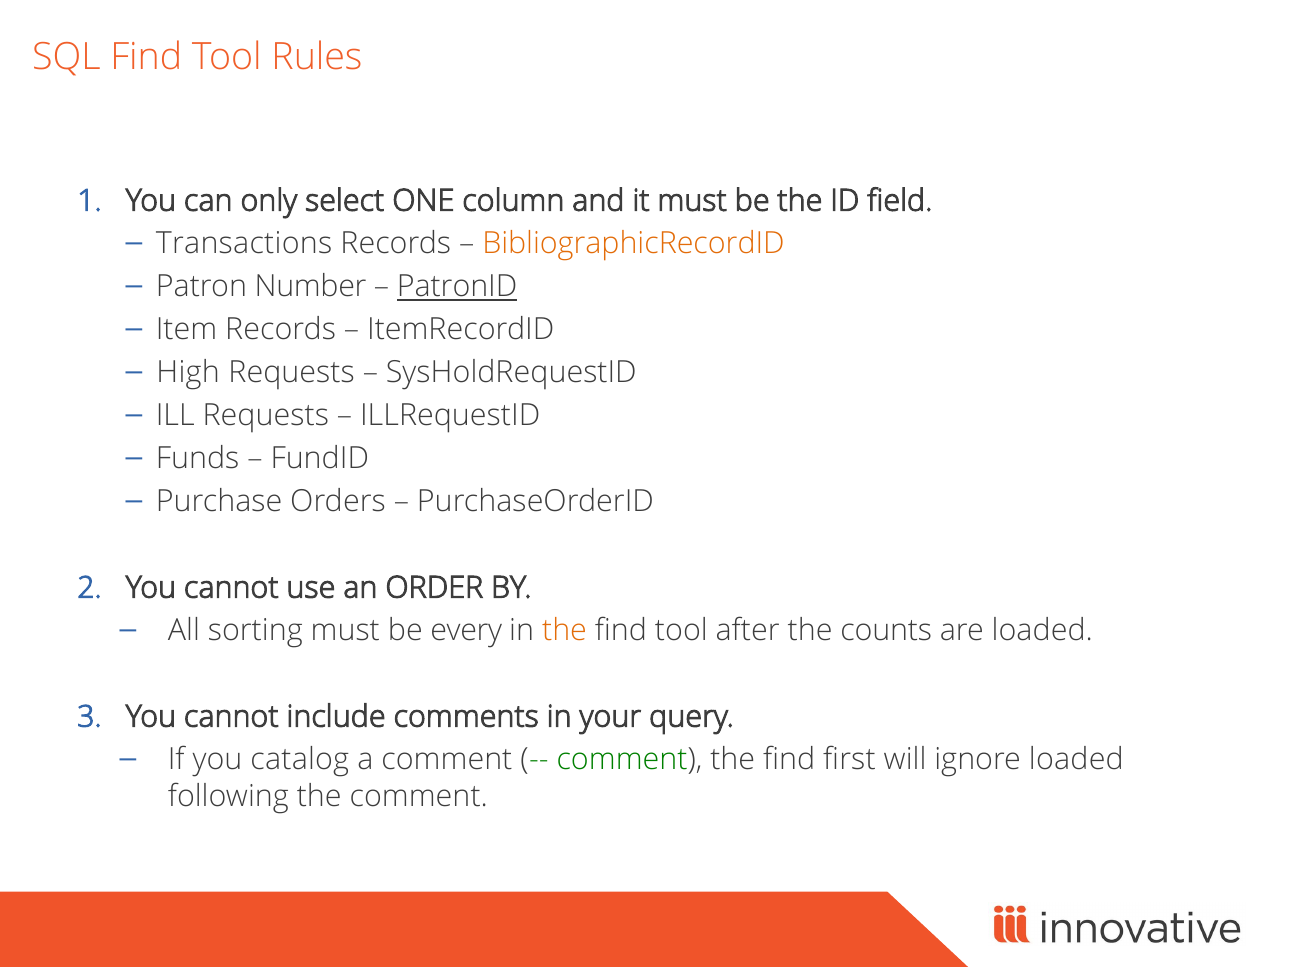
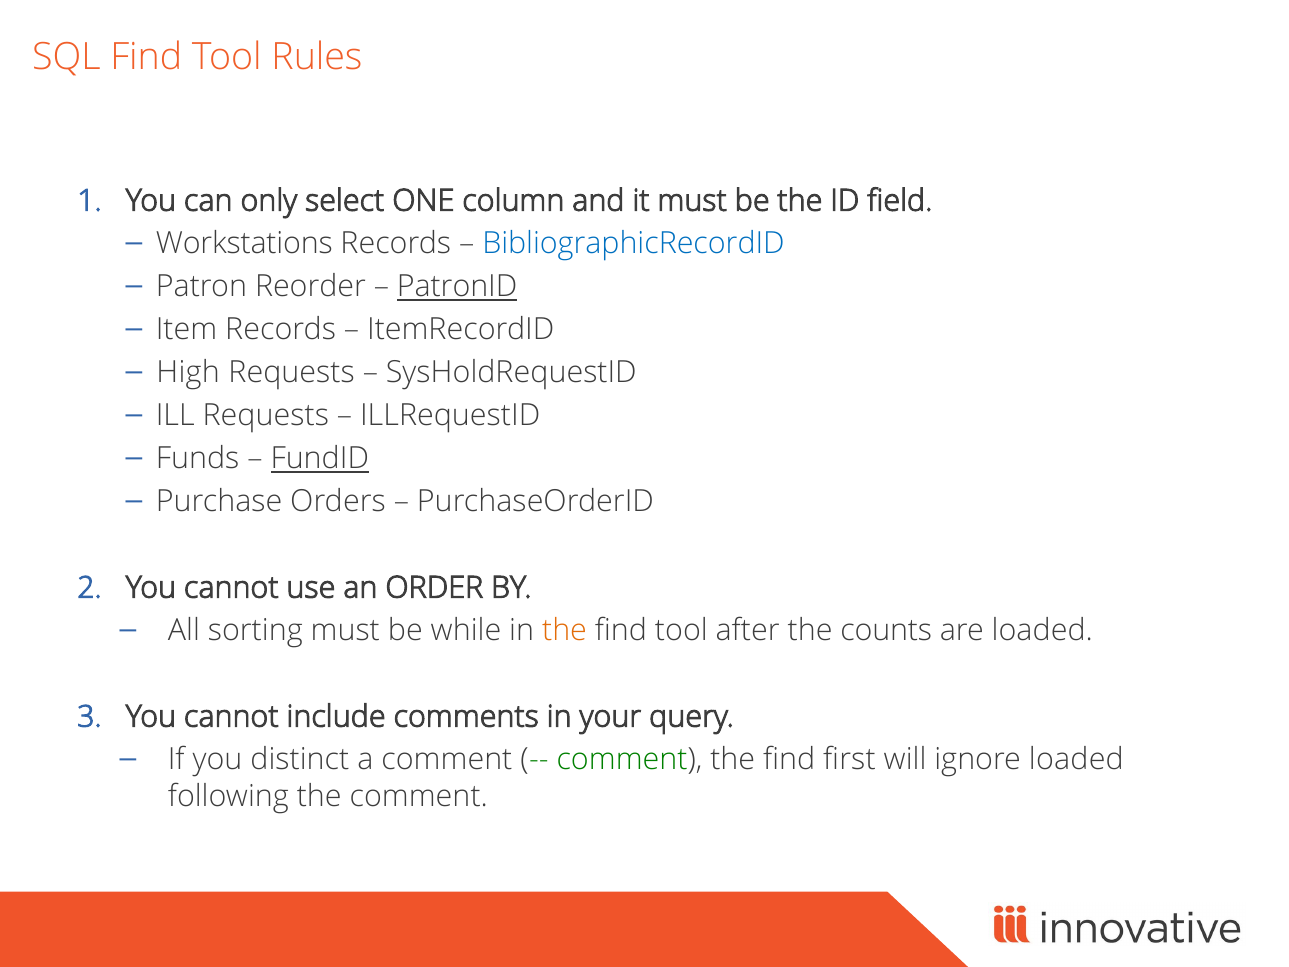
Transactions: Transactions -> Workstations
BibliographicRecordID colour: orange -> blue
Number: Number -> Reorder
FundID underline: none -> present
every: every -> while
catalog: catalog -> distinct
